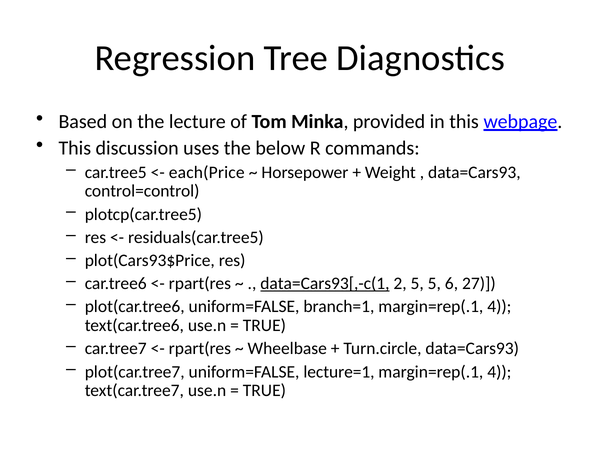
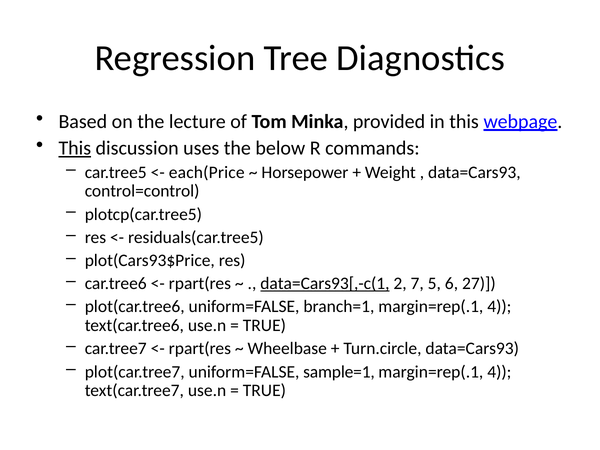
This at (75, 148) underline: none -> present
2 5: 5 -> 7
lecture=1: lecture=1 -> sample=1
